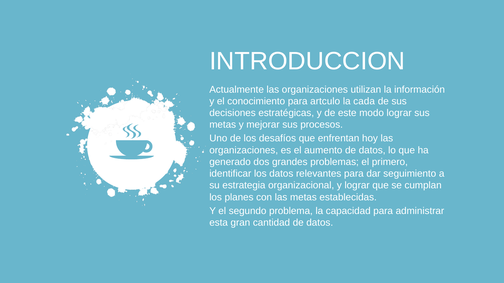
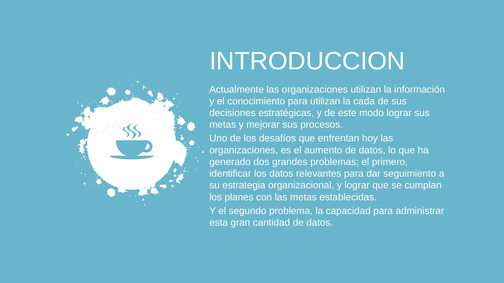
para artculo: artculo -> utilizan
